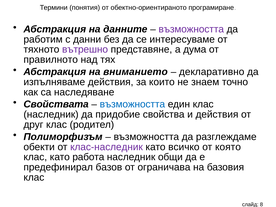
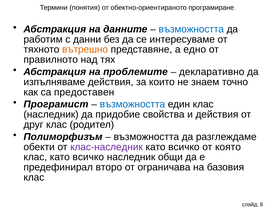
възможността at (191, 29) colour: purple -> blue
вътрешно colour: purple -> orange
дума: дума -> едно
вниманието: вниманието -> проблемите
наследяване: наследяване -> предоставен
Свойствата: Свойствата -> Програмист
клас като работа: работа -> всичко
базов: базов -> второ
